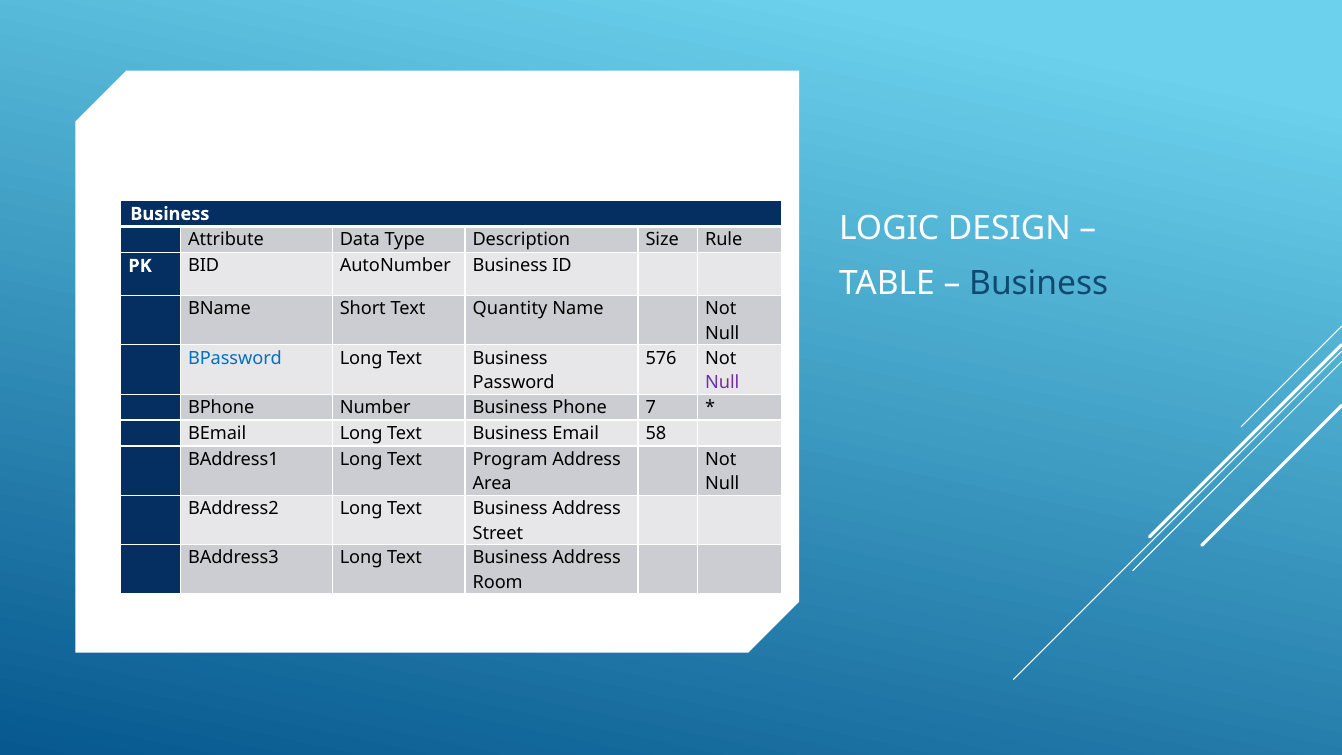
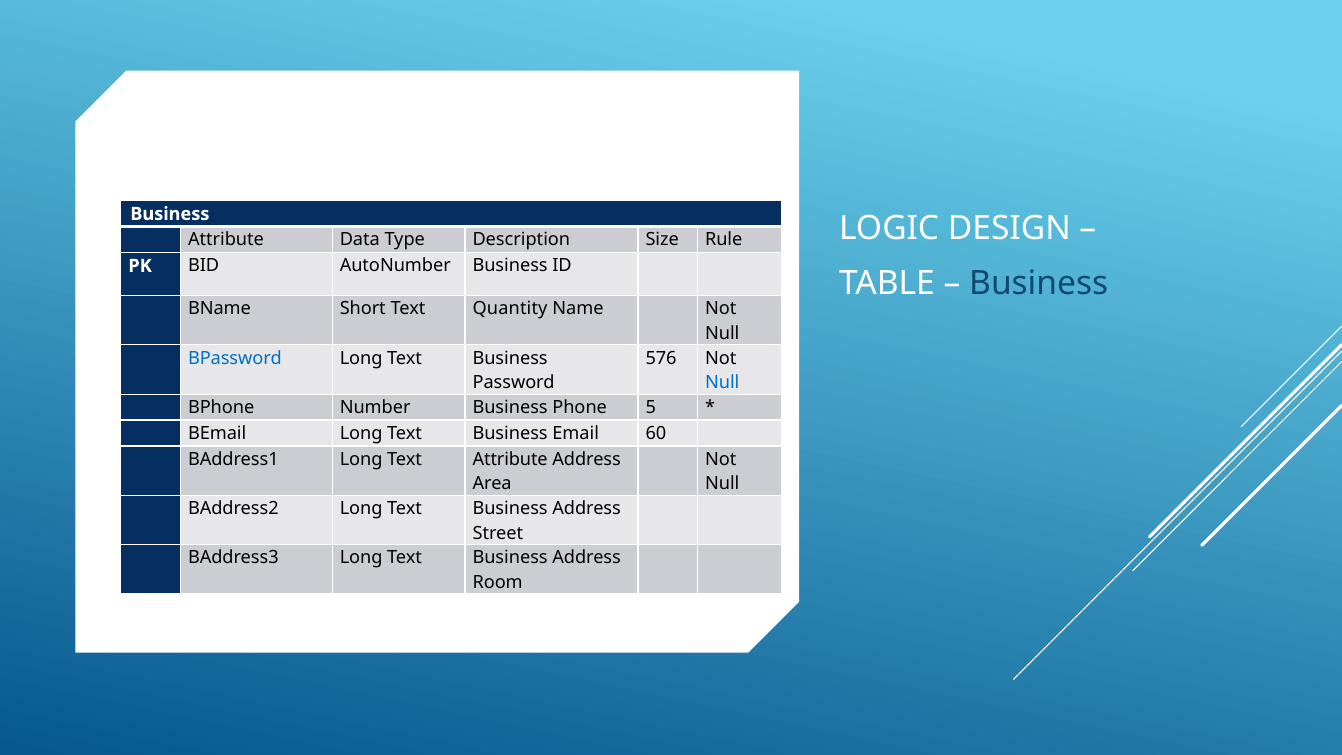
Null at (722, 383) colour: purple -> blue
7: 7 -> 5
58: 58 -> 60
Text Program: Program -> Attribute
